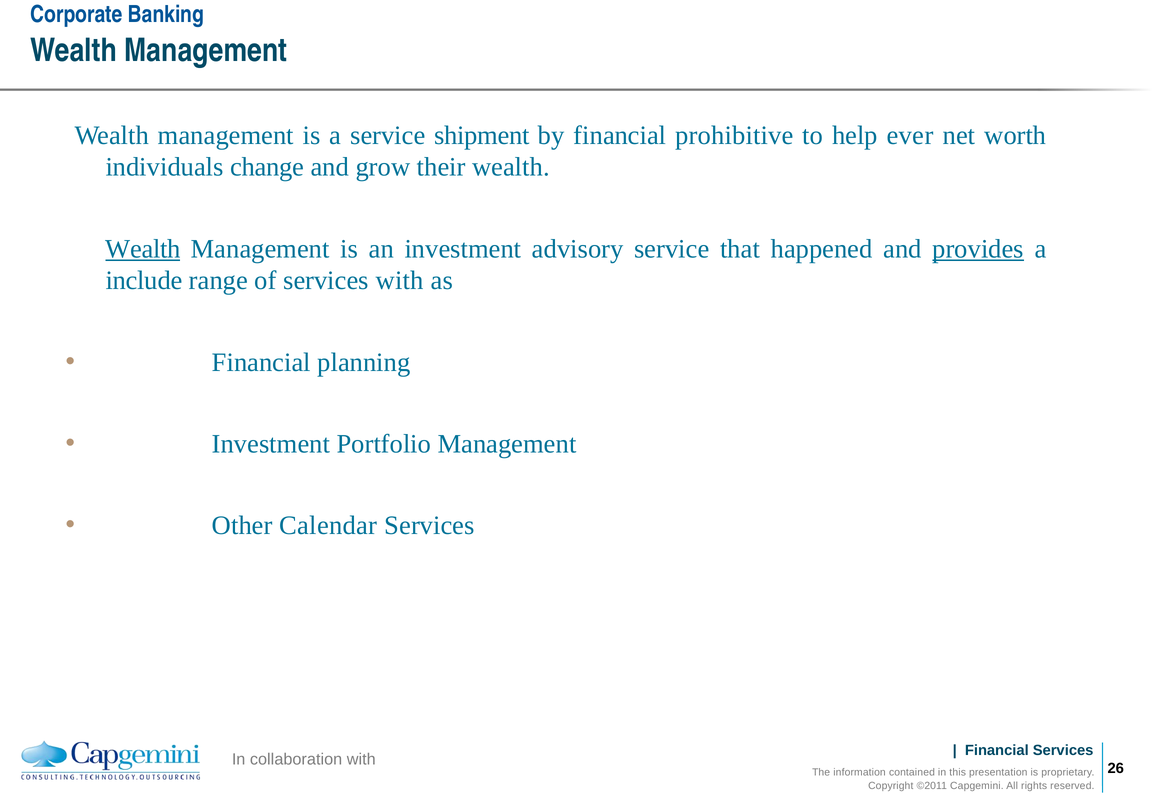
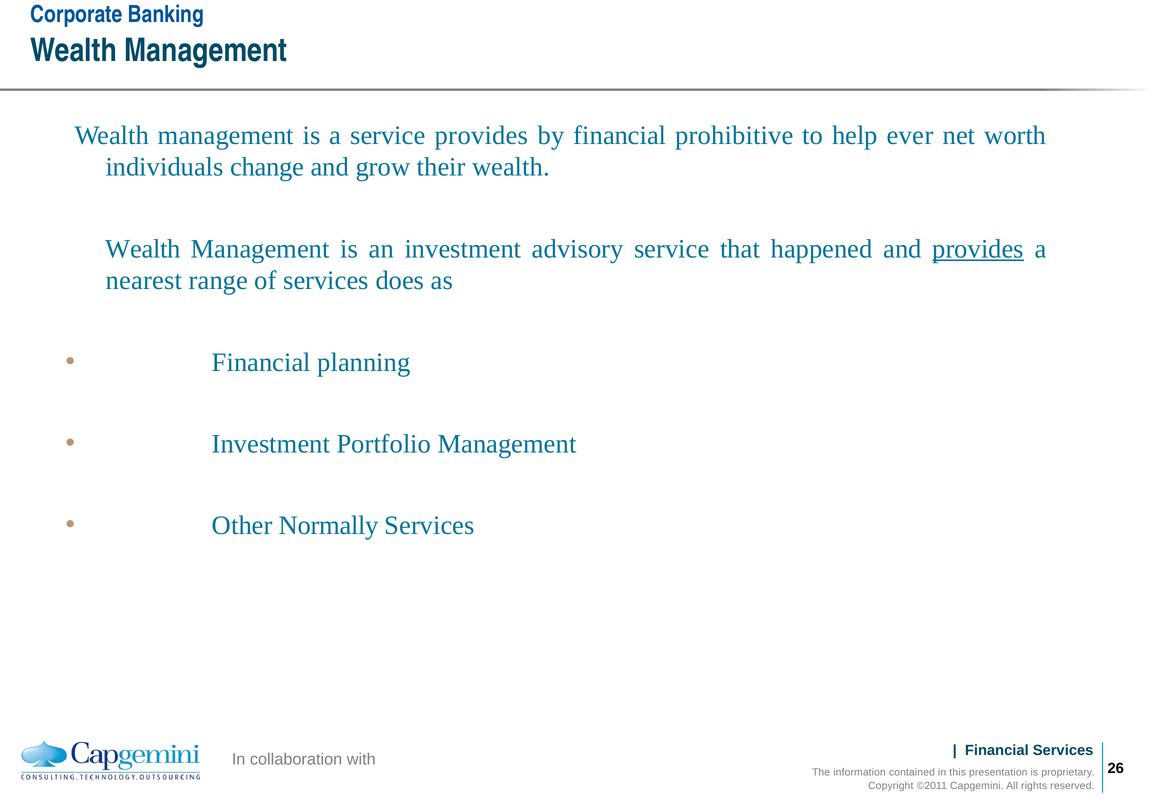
service shipment: shipment -> provides
Wealth at (143, 249) underline: present -> none
include: include -> nearest
services with: with -> does
Calendar: Calendar -> Normally
